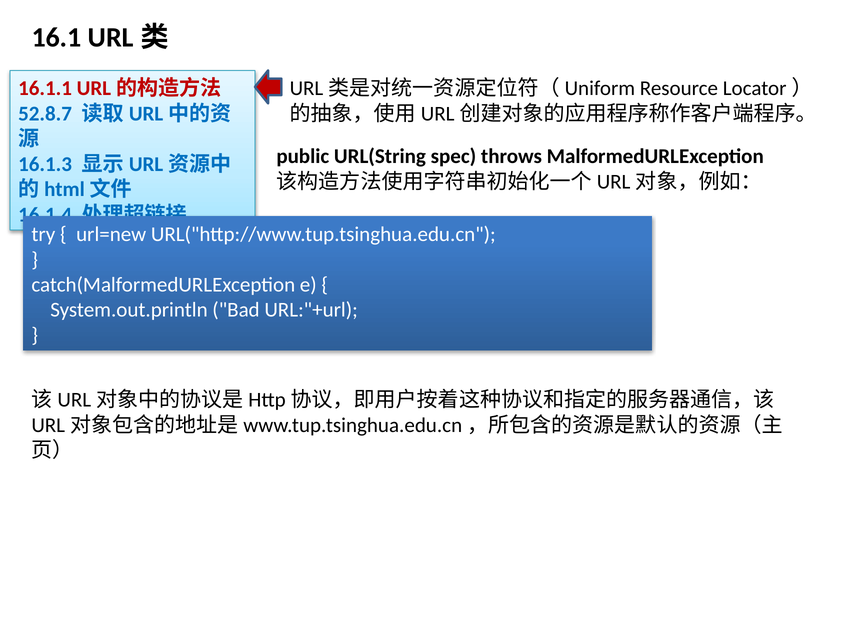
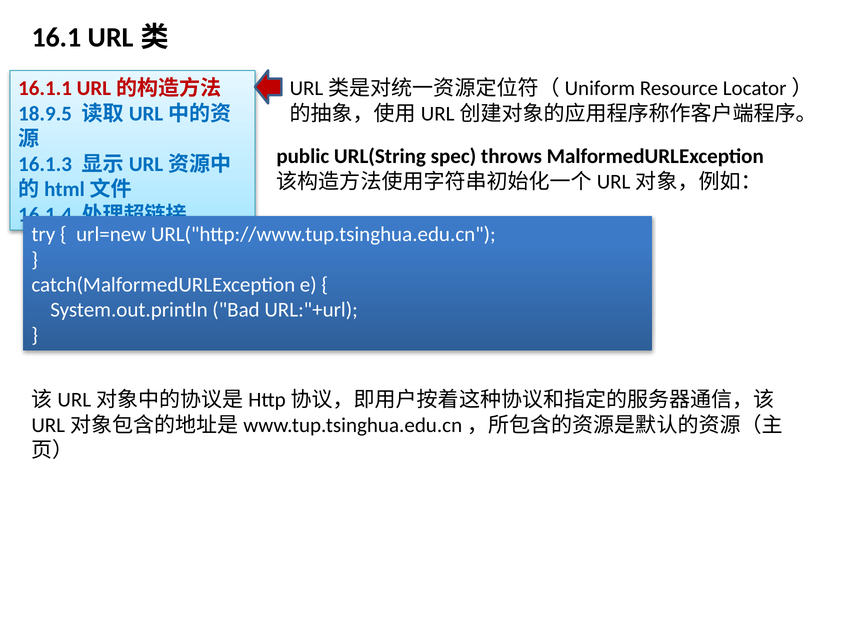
52.8.7: 52.8.7 -> 18.9.5
